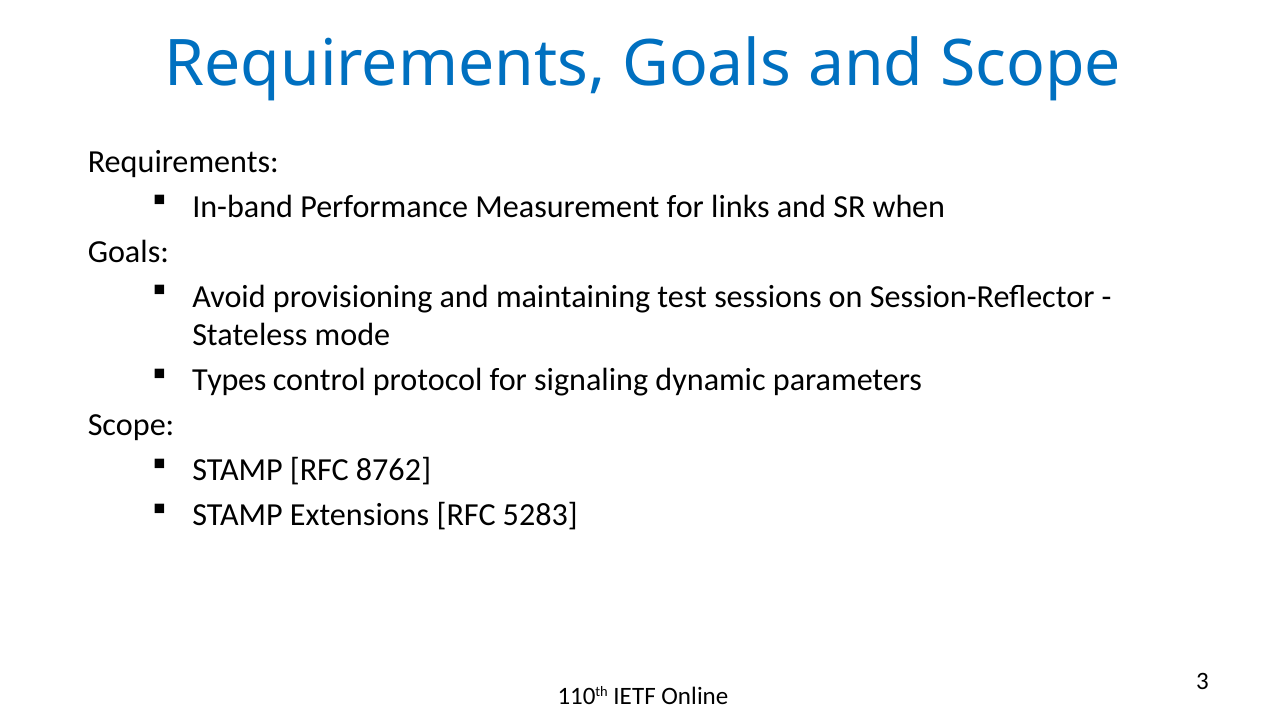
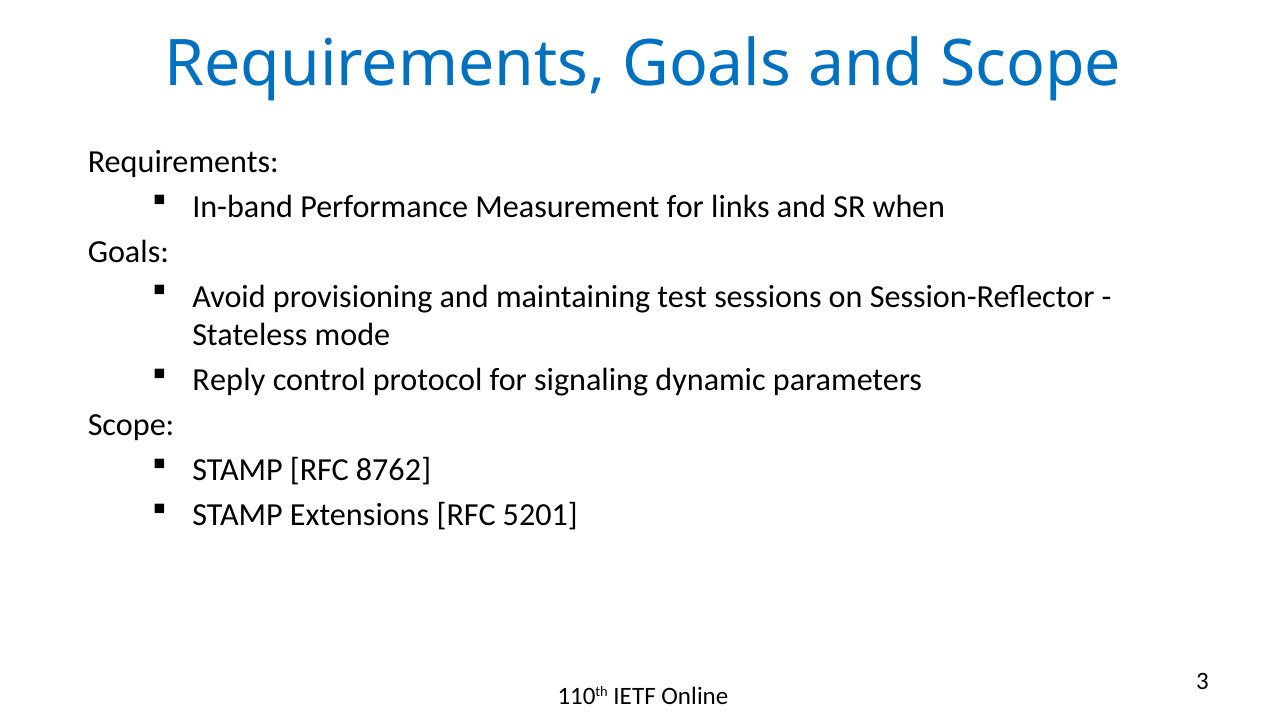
Types: Types -> Reply
5283: 5283 -> 5201
